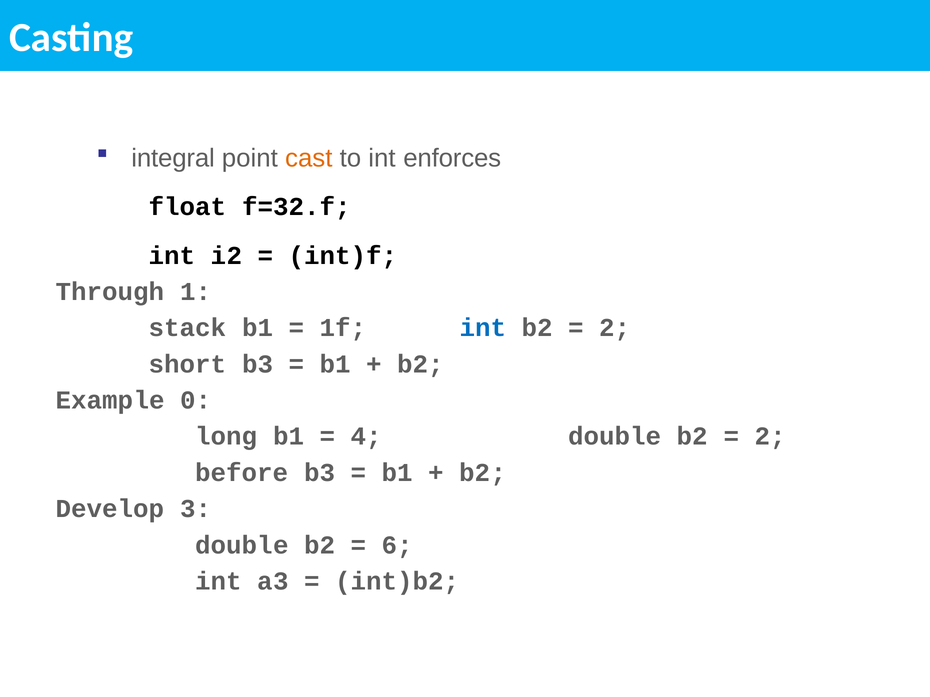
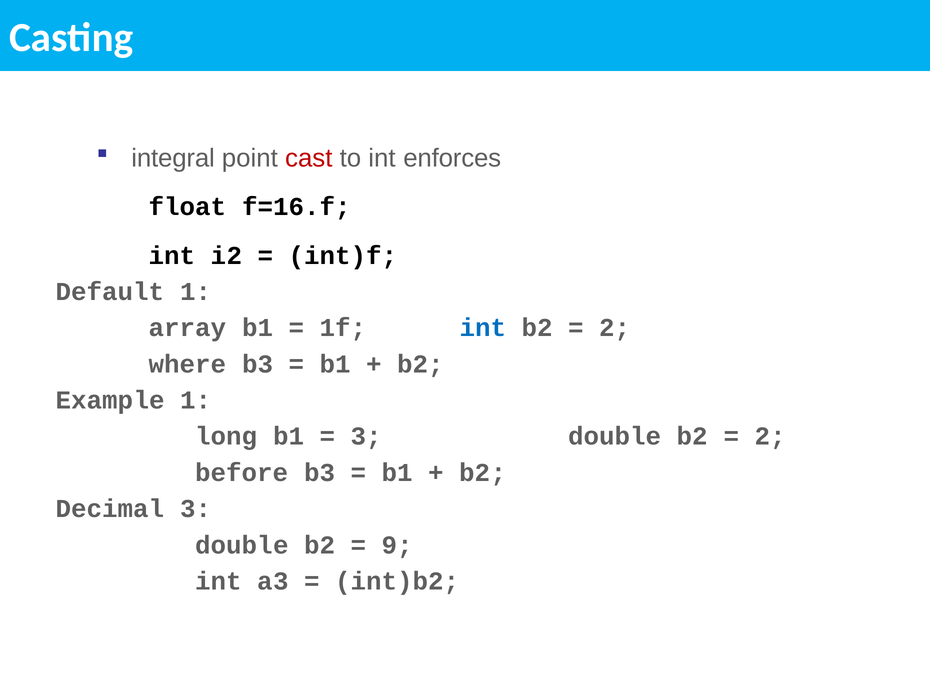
cast colour: orange -> red
f=32.f: f=32.f -> f=16.f
Through: Through -> Default
stack: stack -> array
short: short -> where
Example 0: 0 -> 1
4 at (366, 437): 4 -> 3
Develop: Develop -> Decimal
6: 6 -> 9
